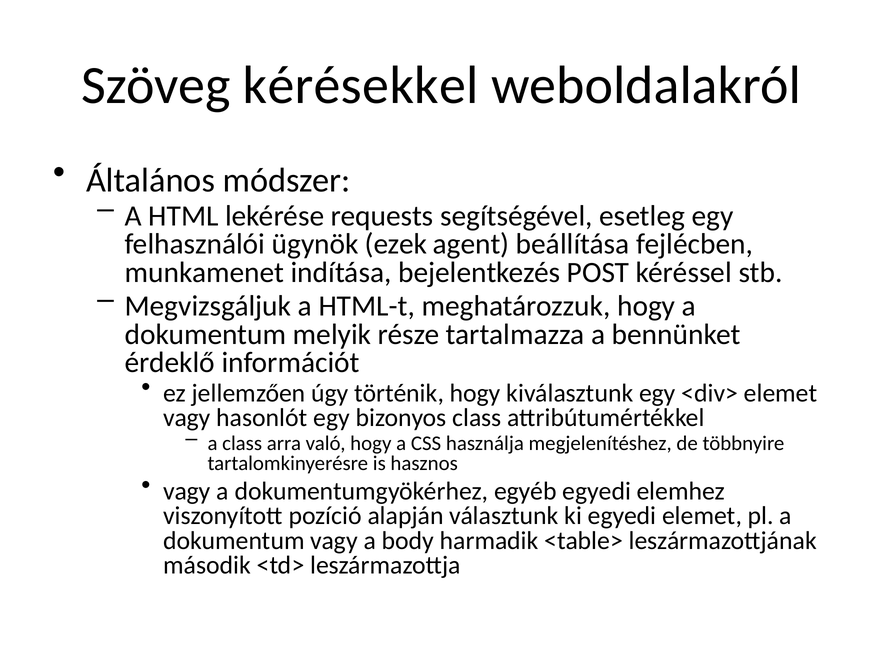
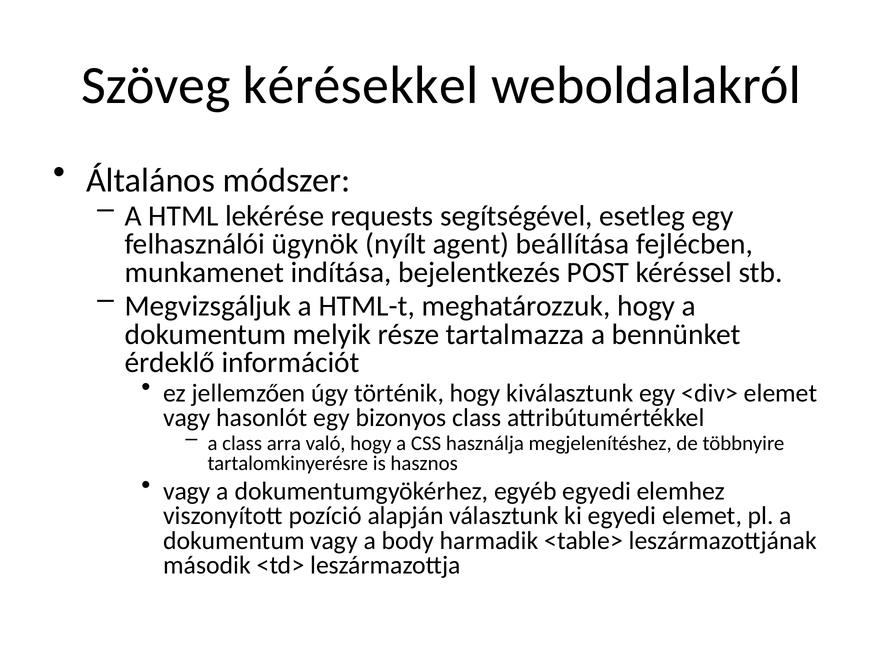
ezek: ezek -> nyílt
